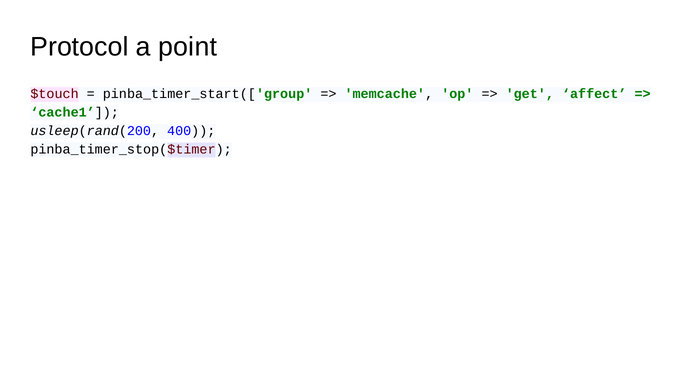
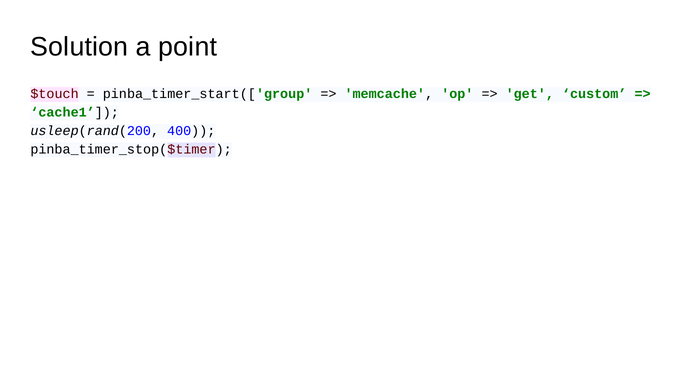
Protocol: Protocol -> Solution
affect: affect -> custom
